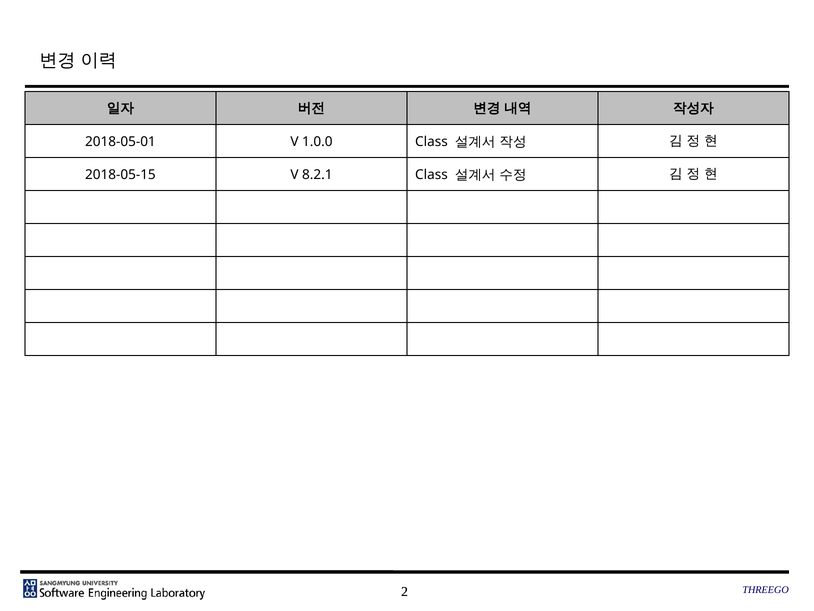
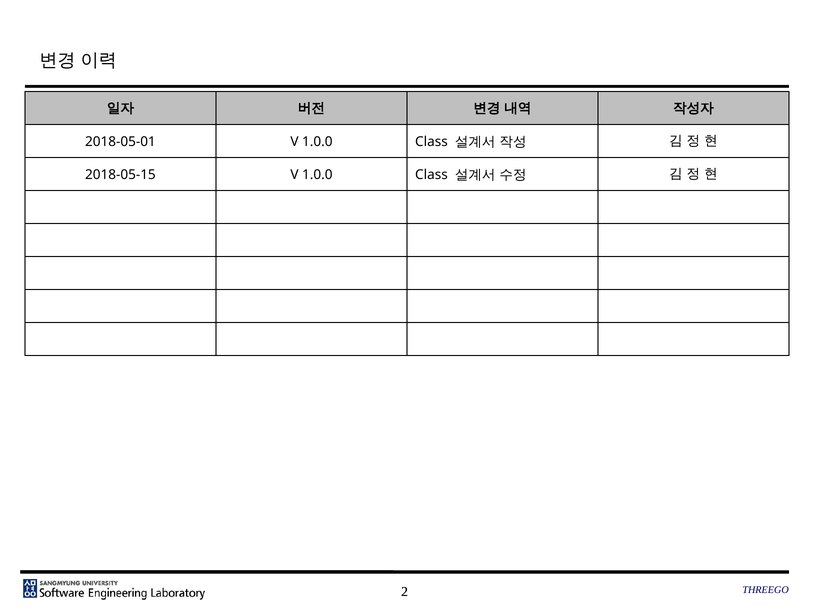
2018-05-15 V 8.2.1: 8.2.1 -> 1.0.0
